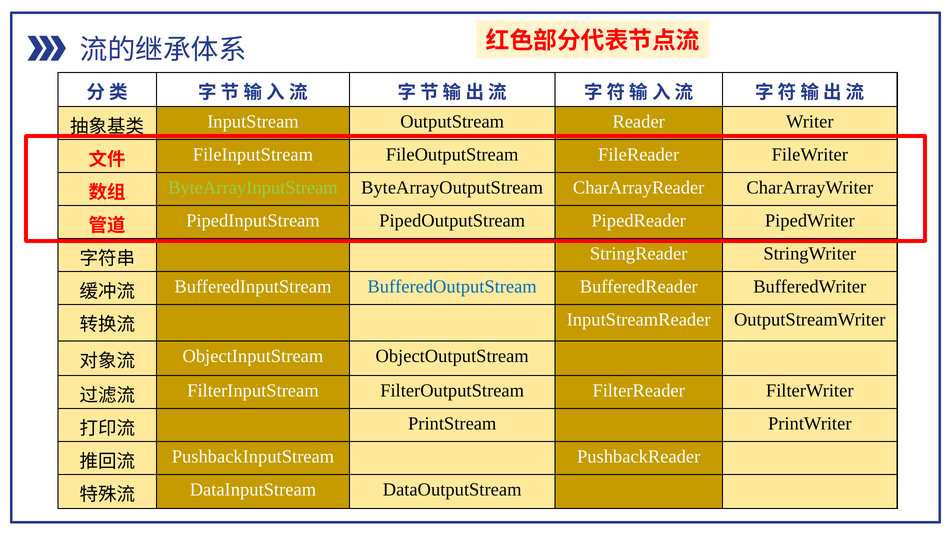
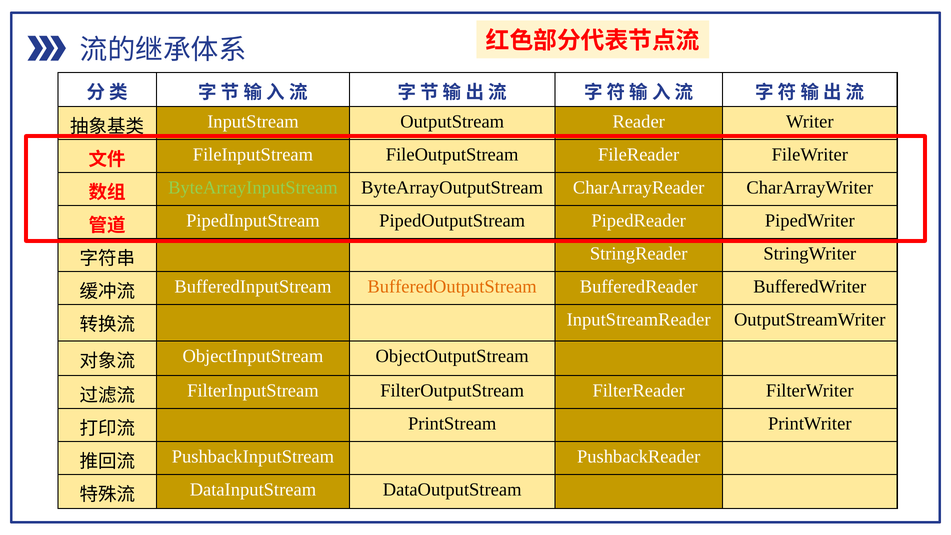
BufferedOutputStream colour: blue -> orange
